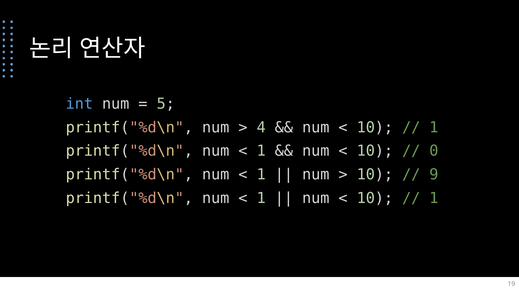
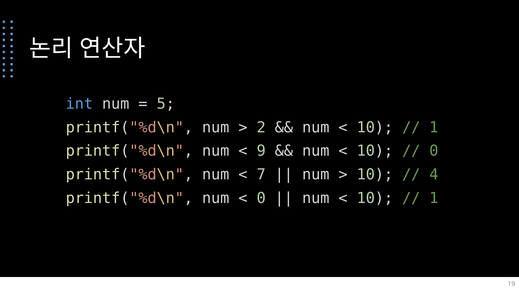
4: 4 -> 2
1 at (261, 151): 1 -> 9
1 at (261, 174): 1 -> 7
9: 9 -> 4
1 at (261, 198): 1 -> 0
